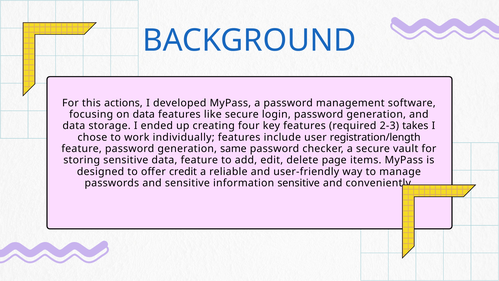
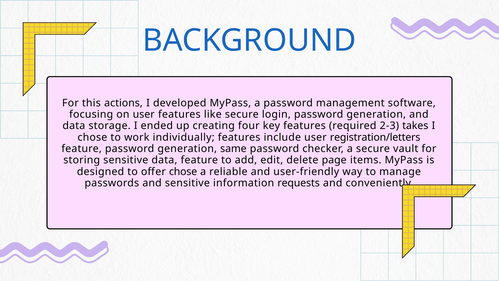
on data: data -> user
registration/length: registration/length -> registration/letters
offer credit: credit -> chose
information sensitive: sensitive -> requests
